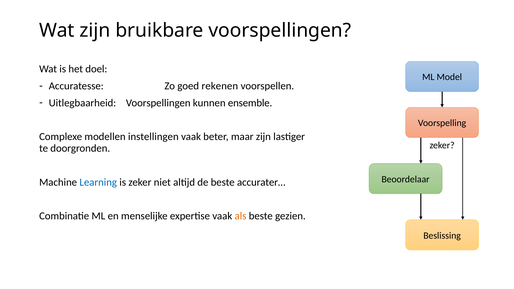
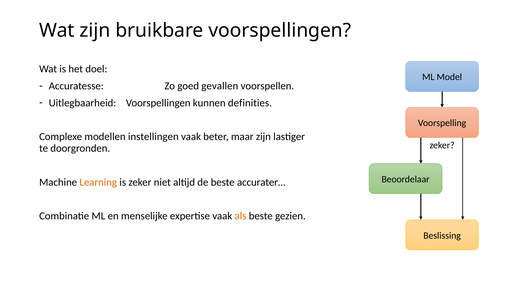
rekenen: rekenen -> gevallen
ensemble: ensemble -> definities
Learning colour: blue -> orange
